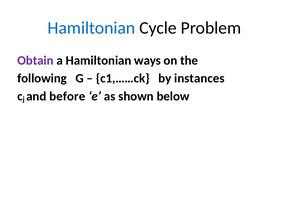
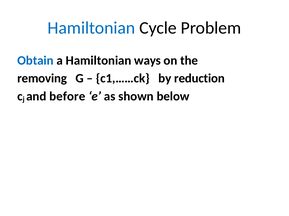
Obtain colour: purple -> blue
following: following -> removing
instances: instances -> reduction
